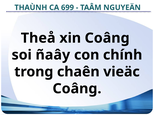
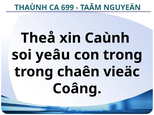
xin Coâng: Coâng -> Caùnh
ñaây: ñaây -> yeâu
con chính: chính -> trong
